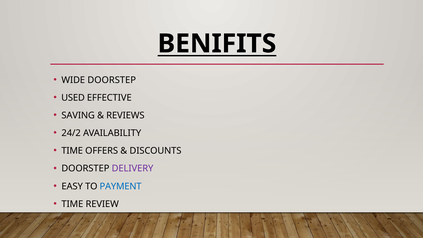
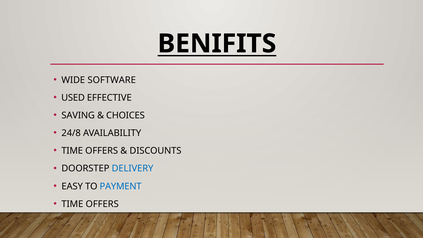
WIDE DOORSTEP: DOORSTEP -> SOFTWARE
REVIEWS: REVIEWS -> CHOICES
24/2: 24/2 -> 24/8
DELIVERY colour: purple -> blue
REVIEW at (102, 204): REVIEW -> OFFERS
